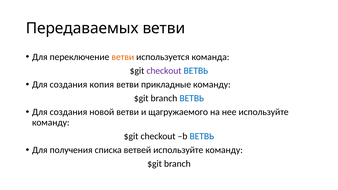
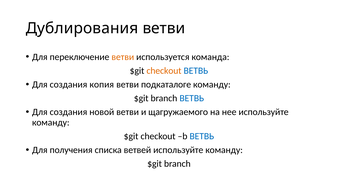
Передаваемых: Передаваемых -> Дублирования
checkout at (164, 71) colour: purple -> orange
прикладные: прикладные -> подкаталоге
